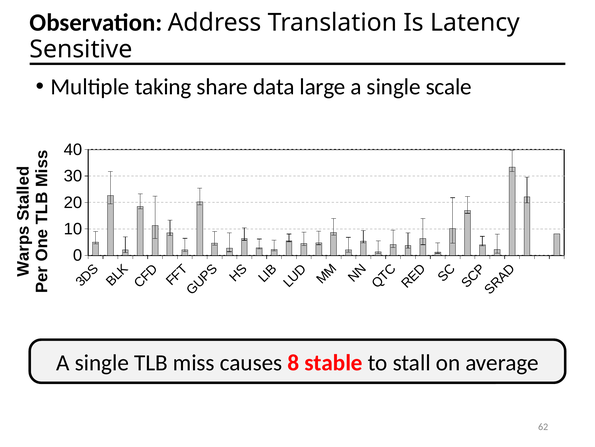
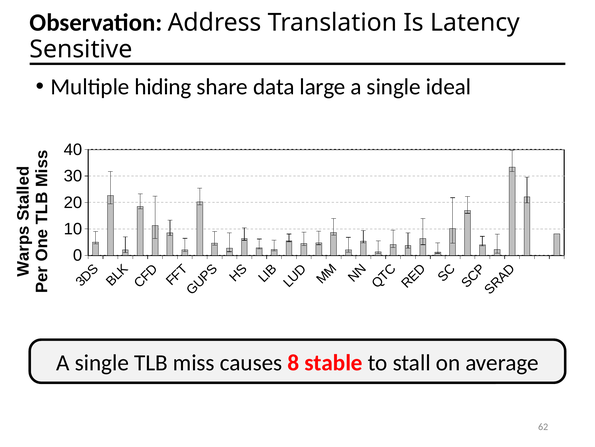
taking: taking -> hiding
scale: scale -> ideal
